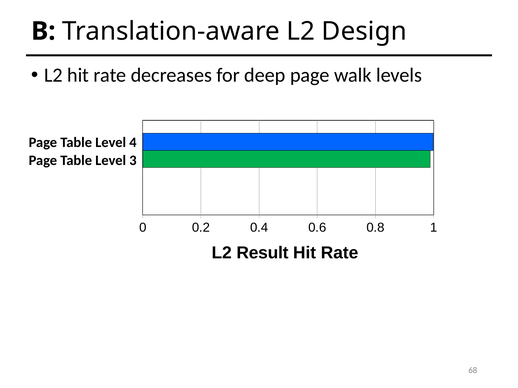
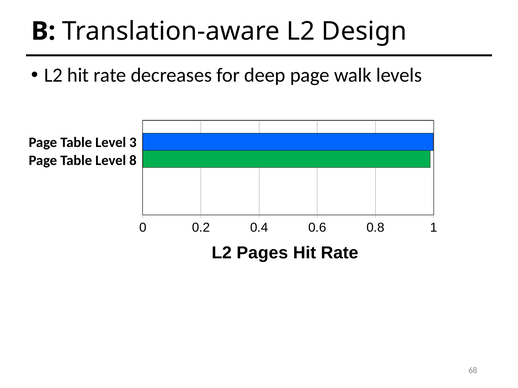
4: 4 -> 3
3: 3 -> 8
Result: Result -> Pages
